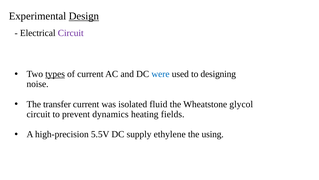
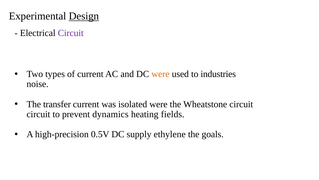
types underline: present -> none
were at (160, 74) colour: blue -> orange
designing: designing -> industries
isolated fluid: fluid -> were
Wheatstone glycol: glycol -> circuit
5.5V: 5.5V -> 0.5V
using: using -> goals
